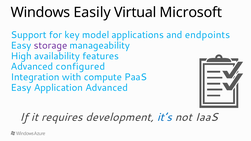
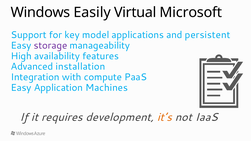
endpoints: endpoints -> persistent
configured: configured -> installation
Application Advanced: Advanced -> Machines
it’s colour: blue -> orange
